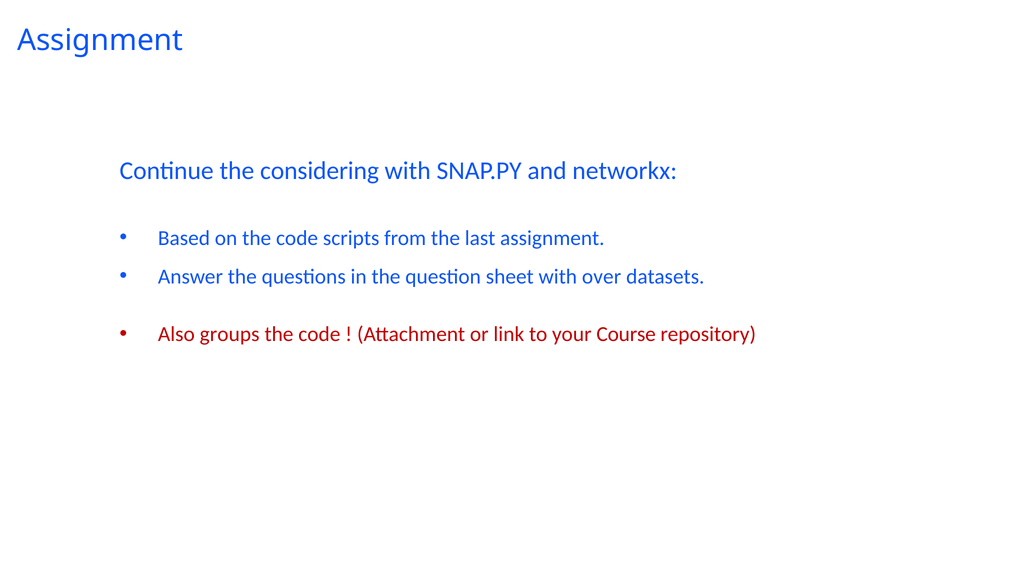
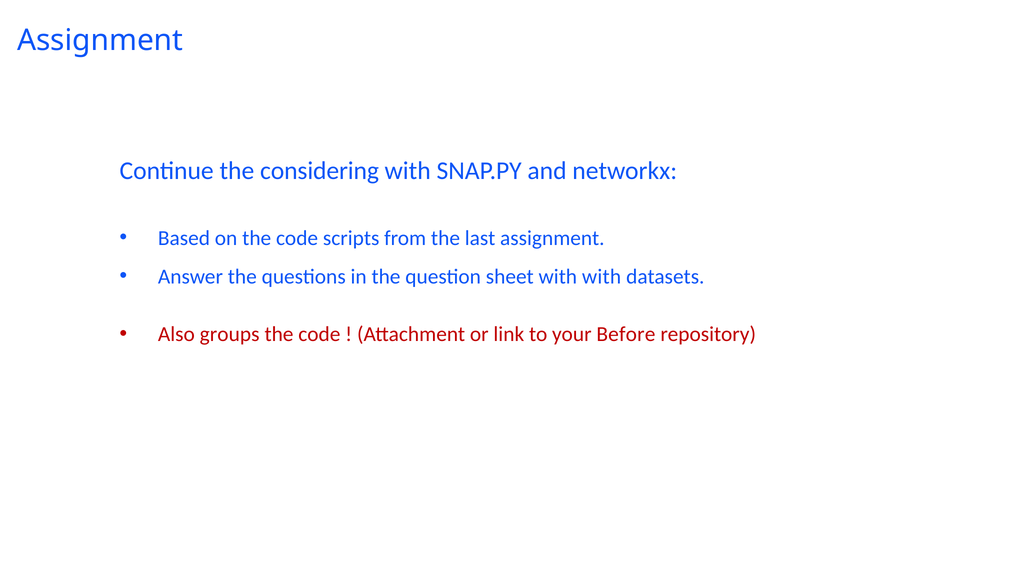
with over: over -> with
Course: Course -> Before
